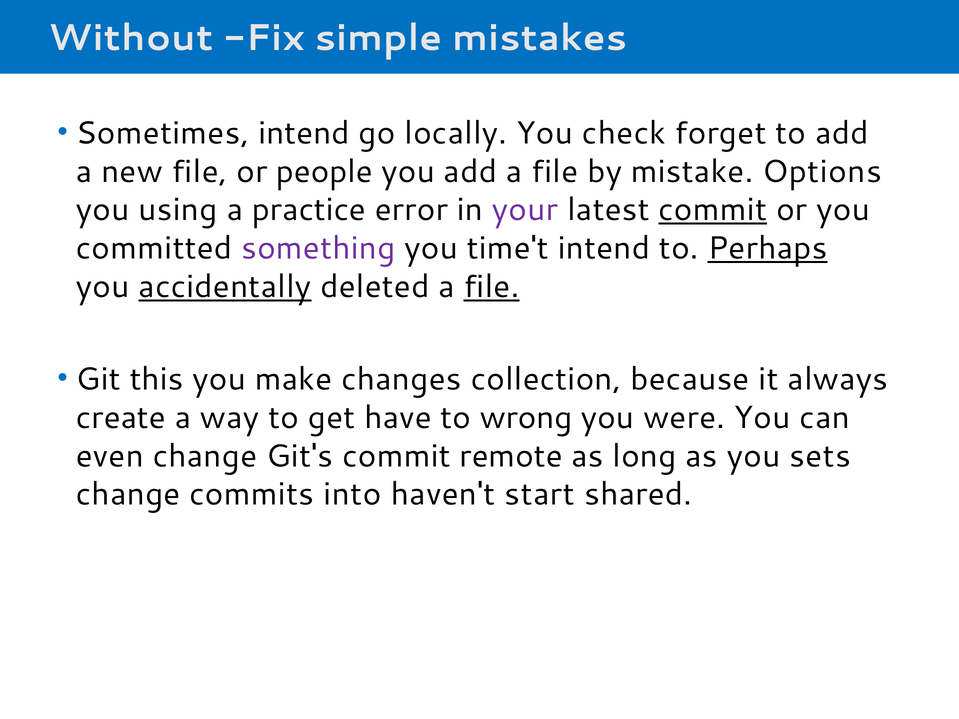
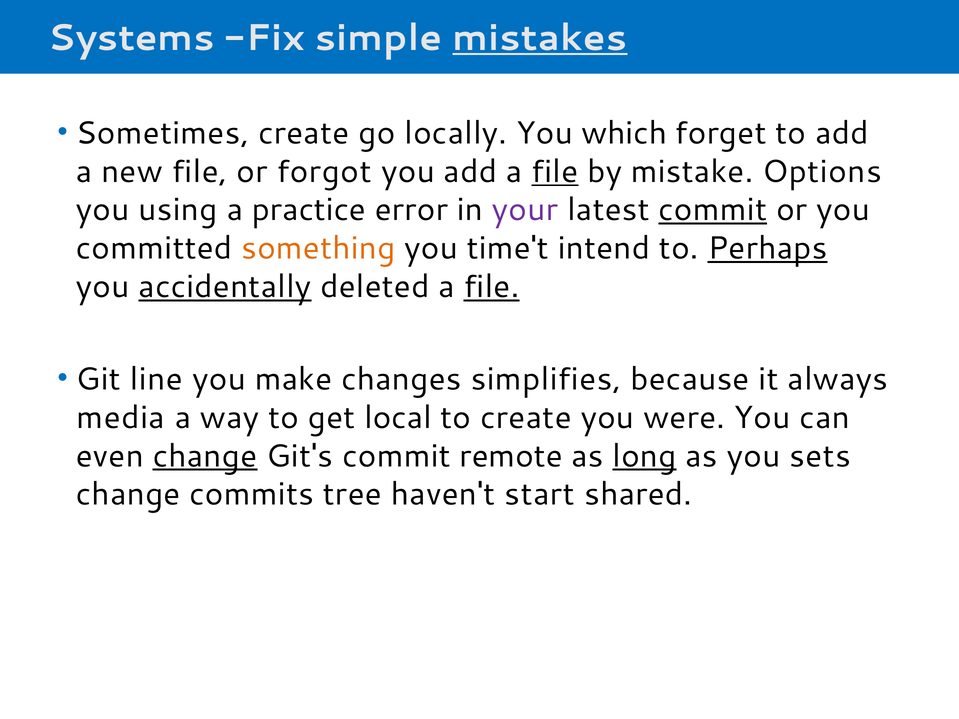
Without: Without -> Systems
mistakes underline: none -> present
Sometimes intend: intend -> create
check: check -> which
people: people -> forgot
file at (555, 172) underline: none -> present
something colour: purple -> orange
this: this -> line
collection: collection -> simplifies
create: create -> media
have: have -> local
to wrong: wrong -> create
change at (205, 456) underline: none -> present
long underline: none -> present
into: into -> tree
